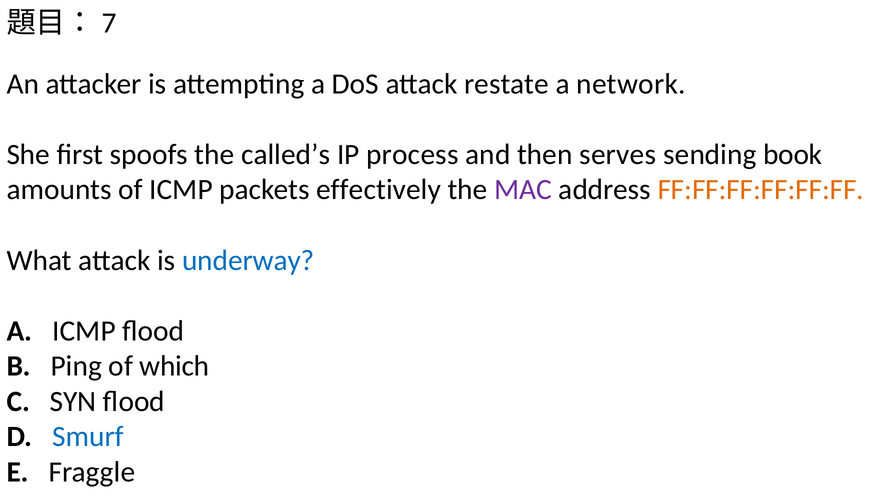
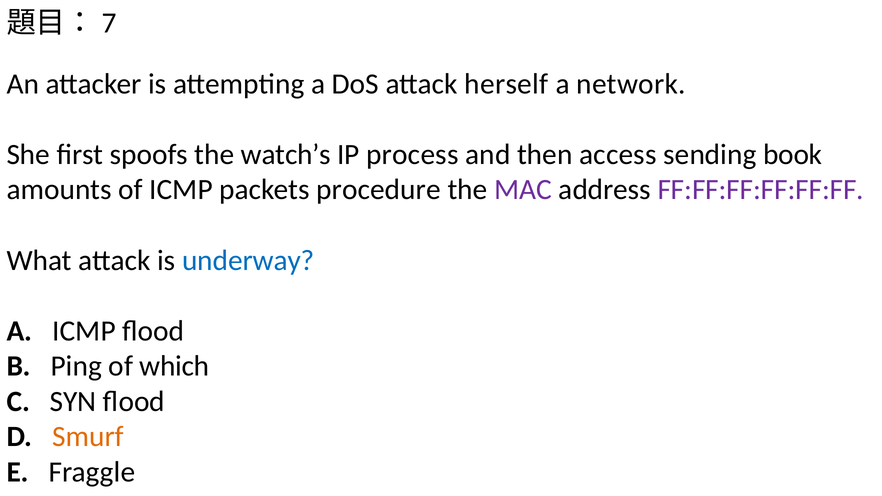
restate: restate -> herself
called’s: called’s -> watch’s
serves: serves -> access
effectively: effectively -> procedure
FF:FF:FF:FF:FF:FF colour: orange -> purple
Smurf colour: blue -> orange
